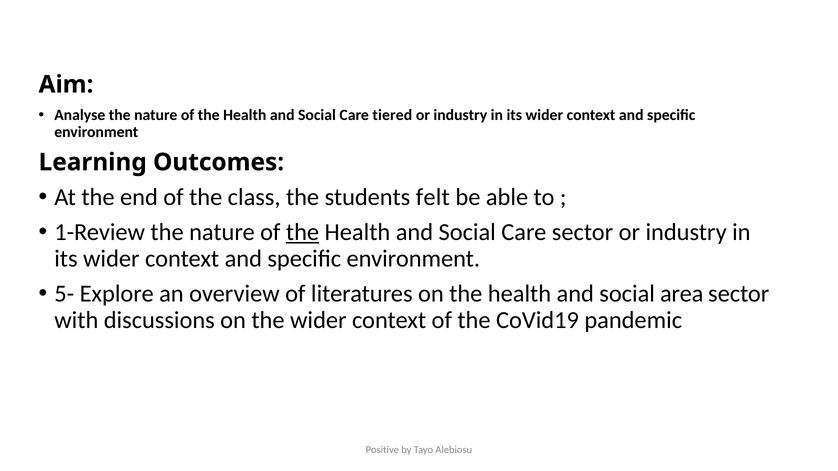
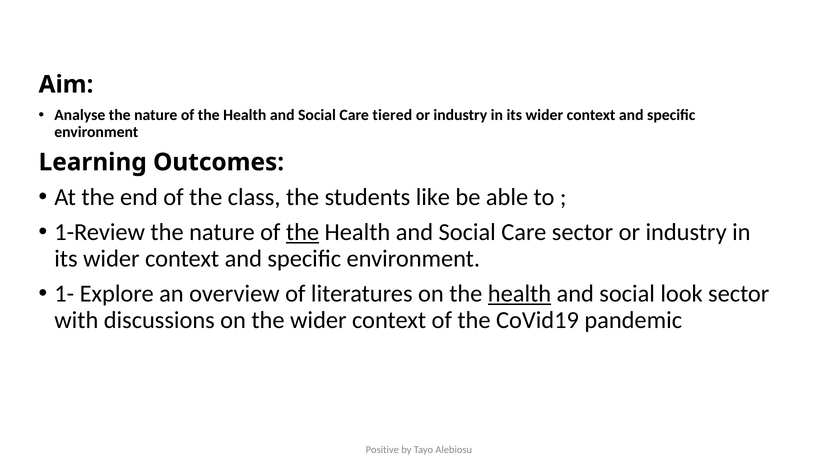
felt: felt -> like
5-: 5- -> 1-
health at (519, 294) underline: none -> present
area: area -> look
